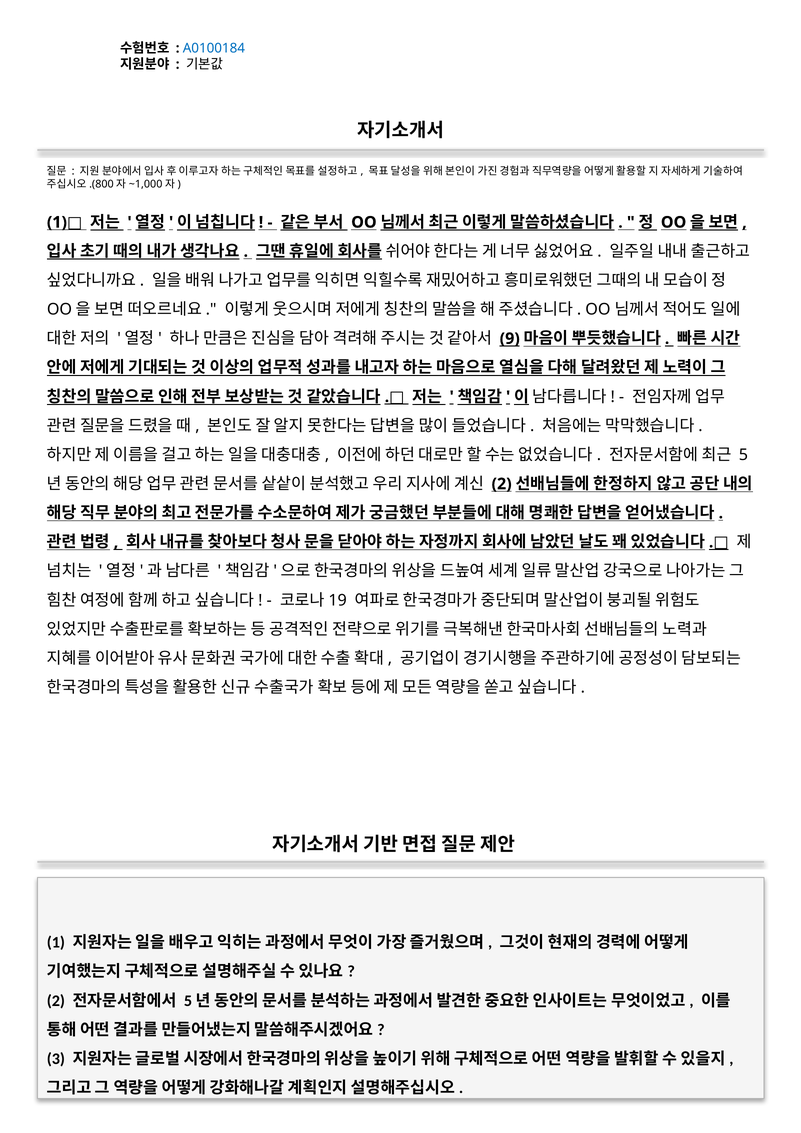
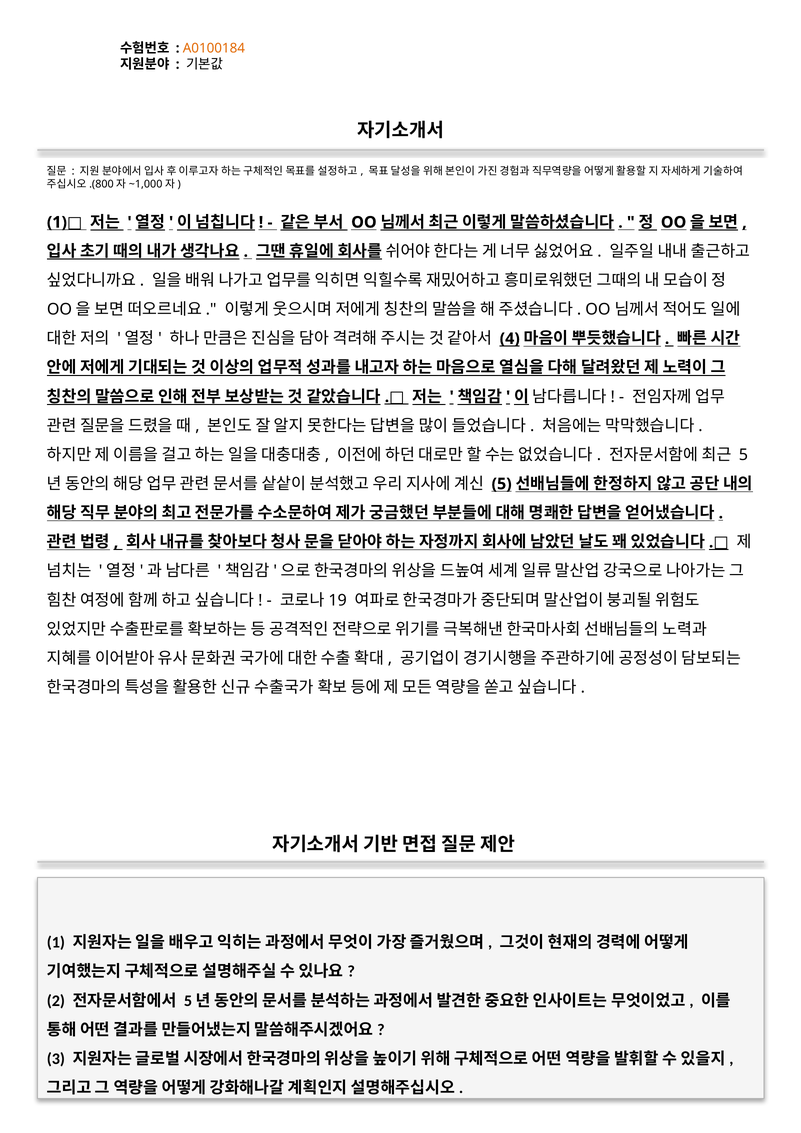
A0100184 colour: blue -> orange
9: 9 -> 4
2 at (502, 484): 2 -> 5
